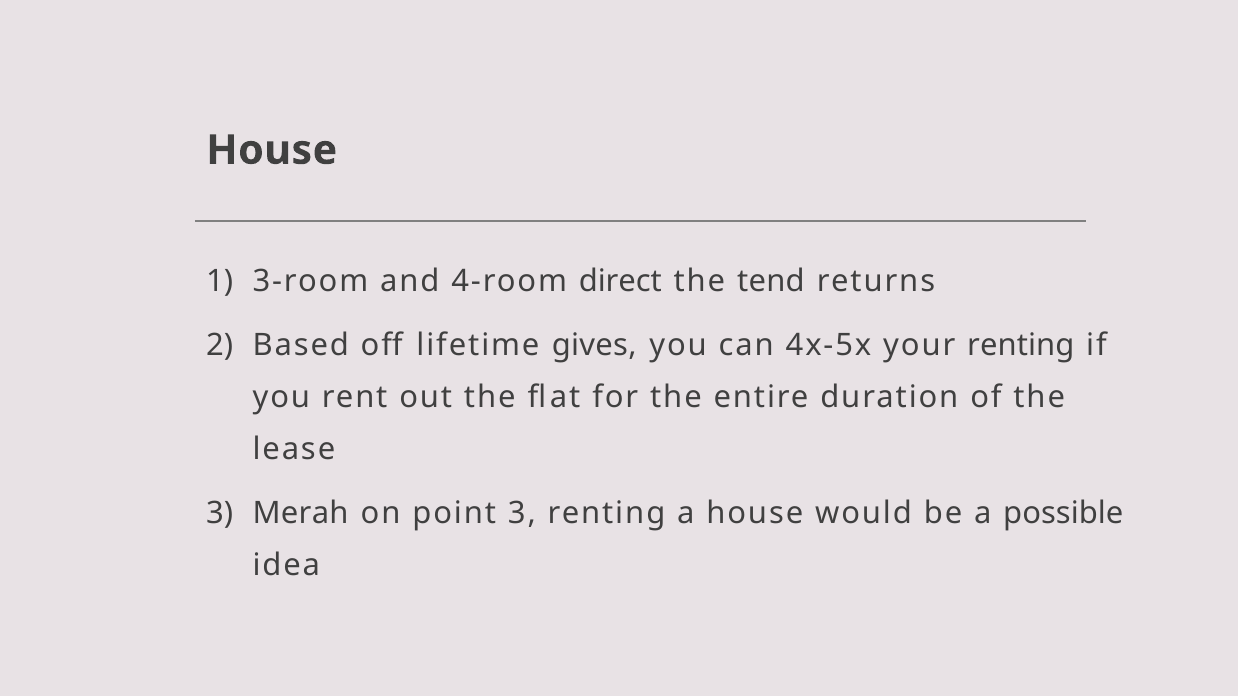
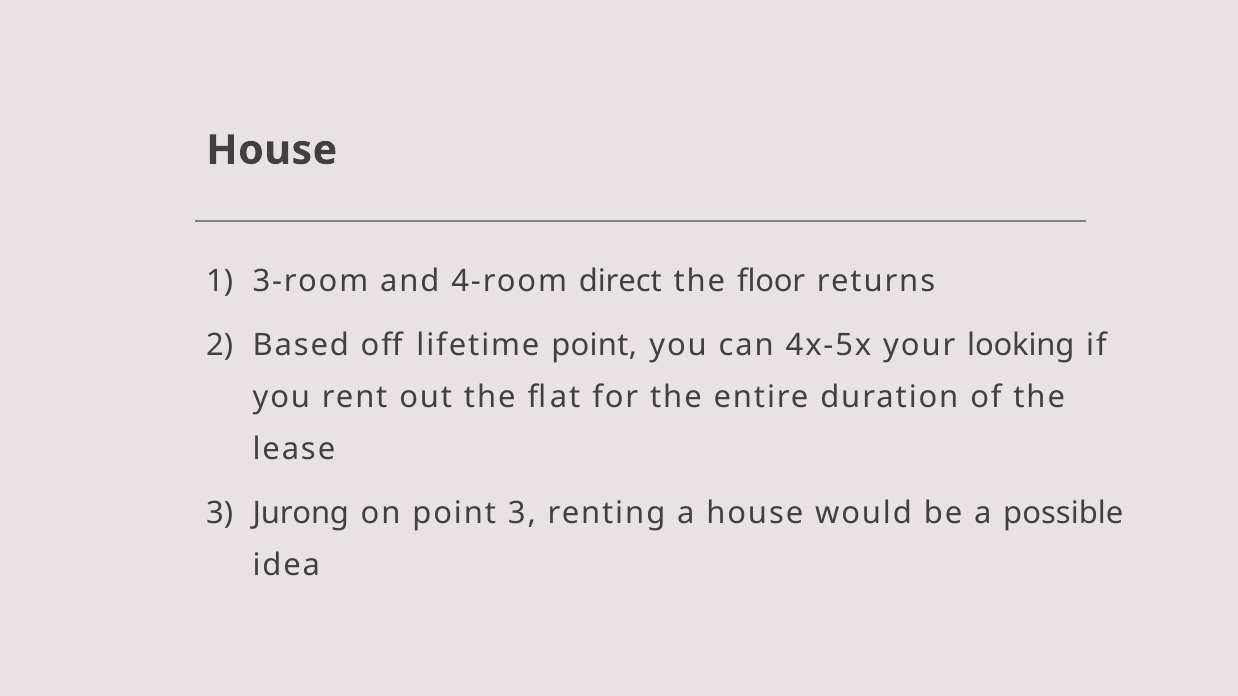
tend: tend -> floor
lifetime gives: gives -> point
your renting: renting -> looking
Merah: Merah -> Jurong
